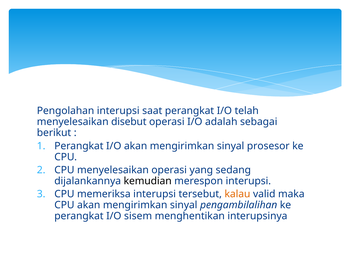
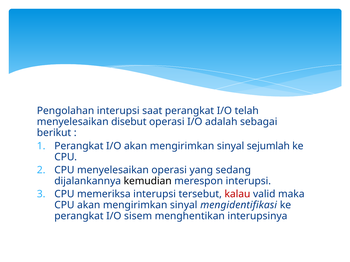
prosesor: prosesor -> sejumlah
kalau colour: orange -> red
pengambilalihan: pengambilalihan -> mengidentifikasi
